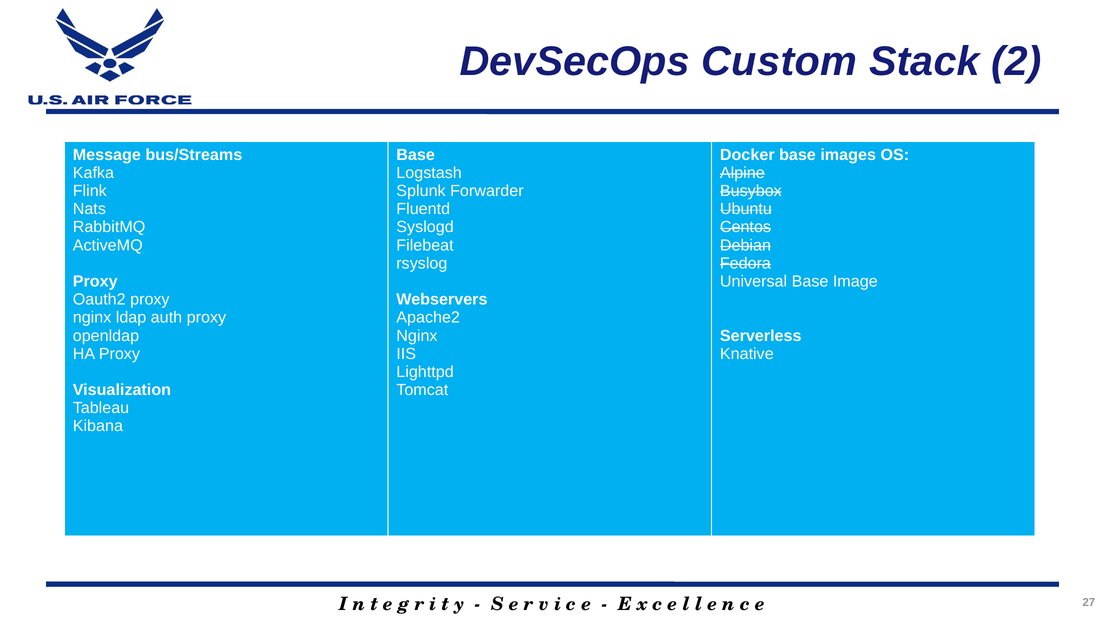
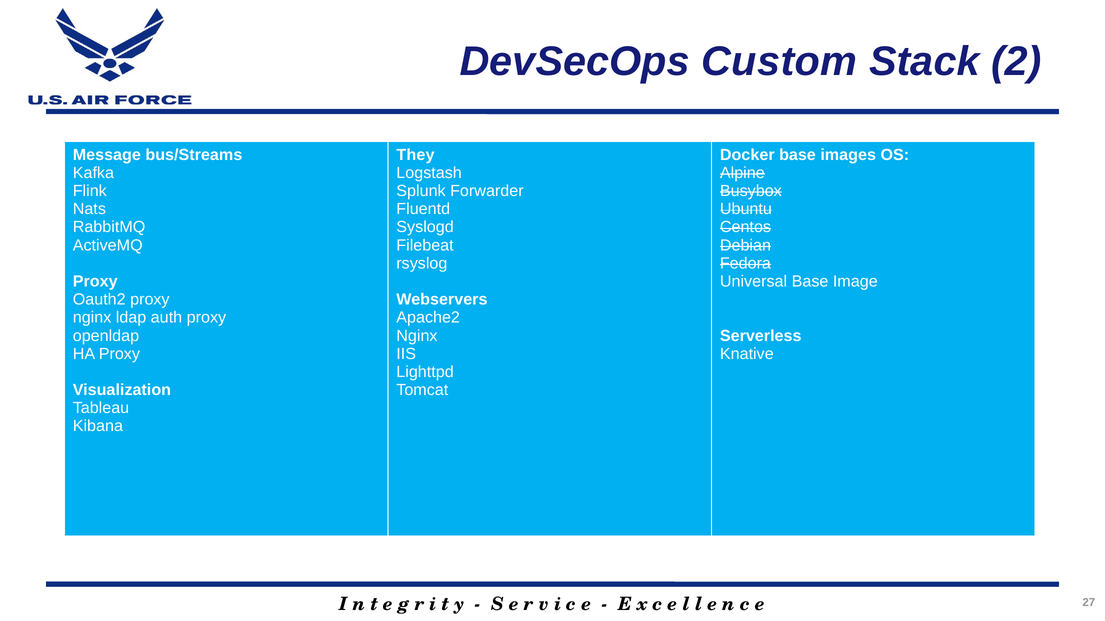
Base at (416, 155): Base -> They
